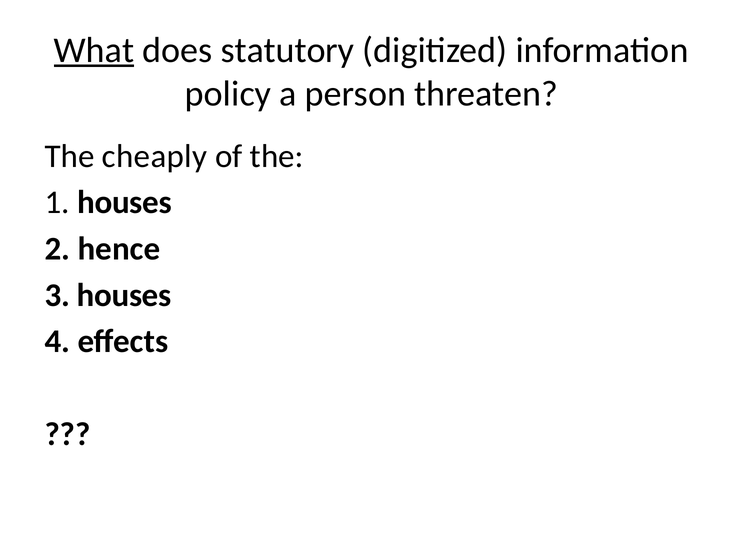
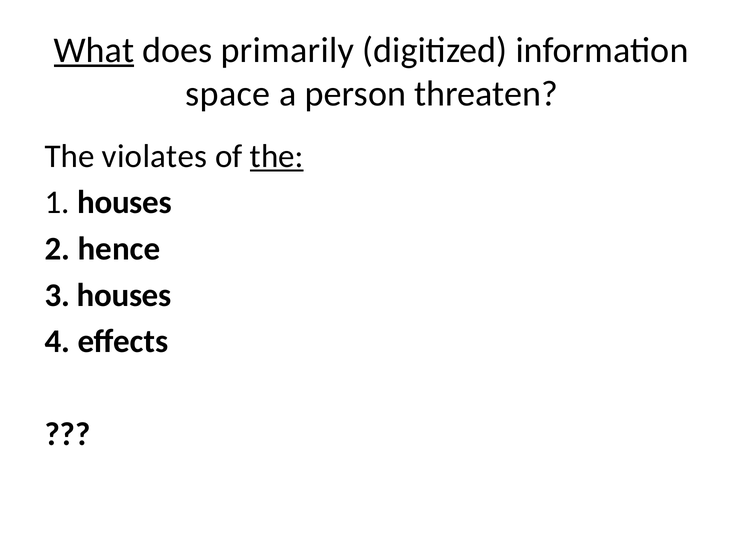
statutory: statutory -> primarily
policy: policy -> space
cheaply: cheaply -> violates
the at (277, 156) underline: none -> present
